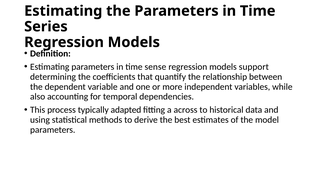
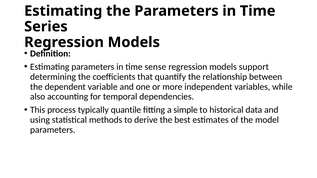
adapted: adapted -> quantile
across: across -> simple
